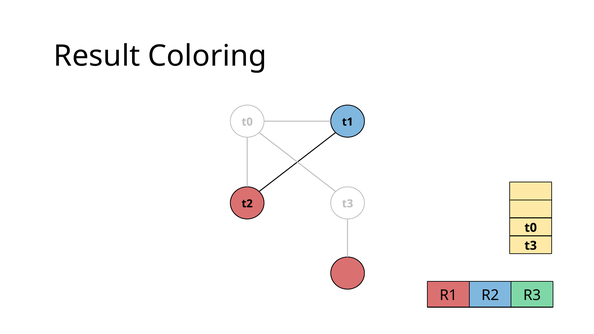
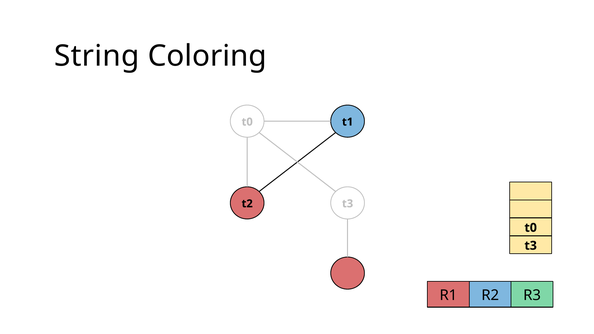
Result: Result -> String
